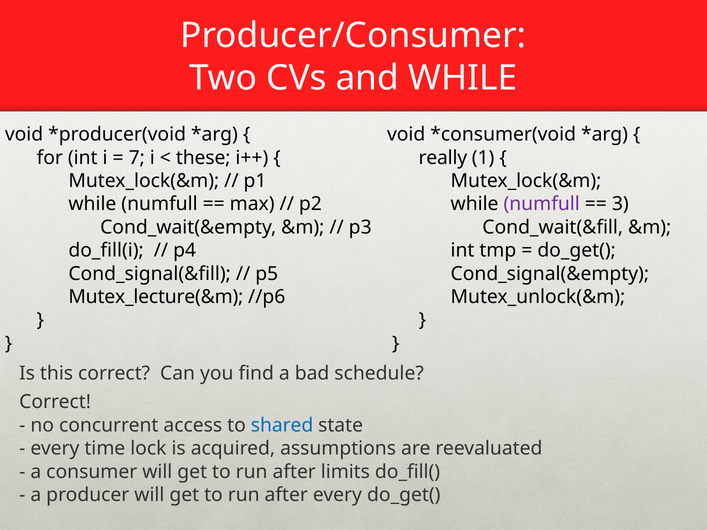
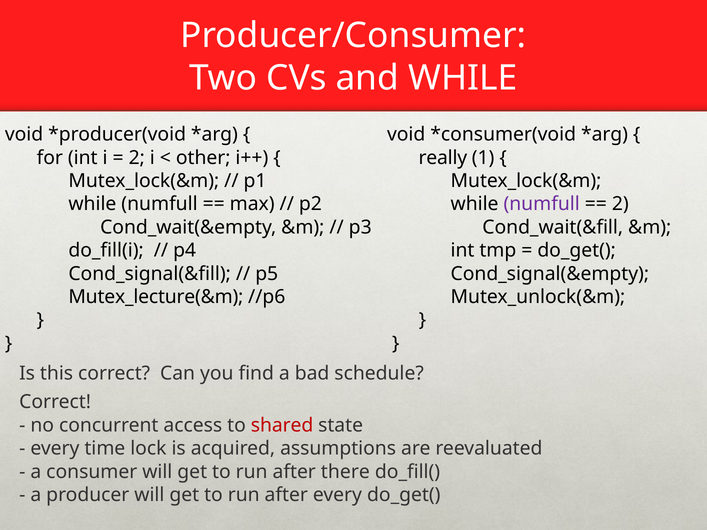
7 at (137, 158): 7 -> 2
these: these -> other
3 at (620, 204): 3 -> 2
shared colour: blue -> red
limits: limits -> there
